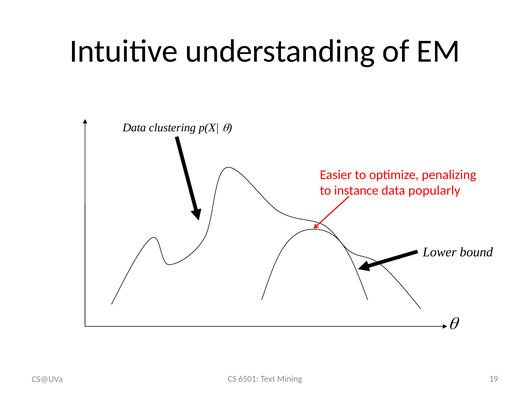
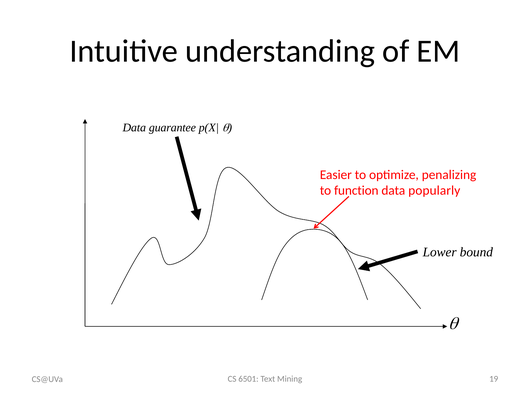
clustering: clustering -> guarantee
instance: instance -> function
